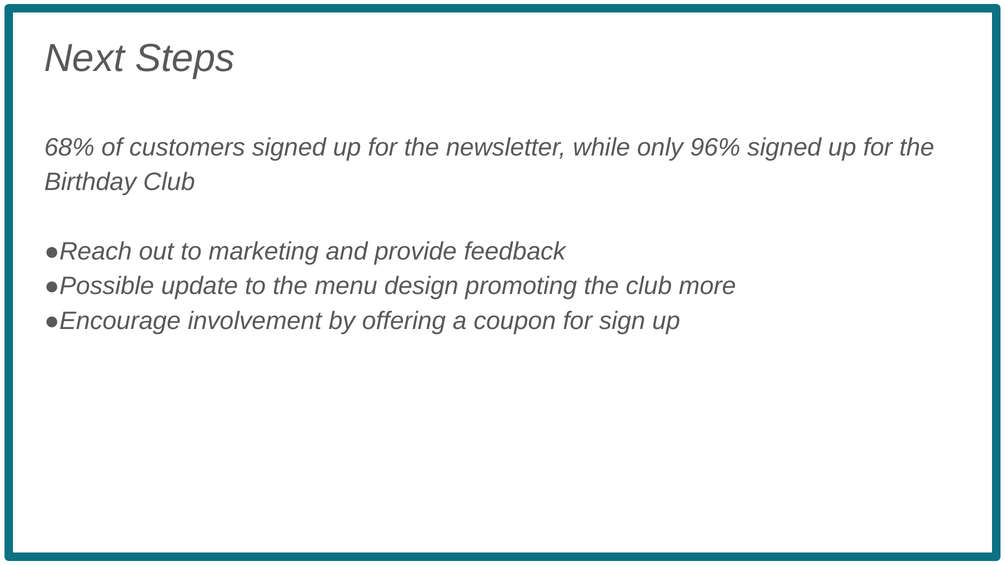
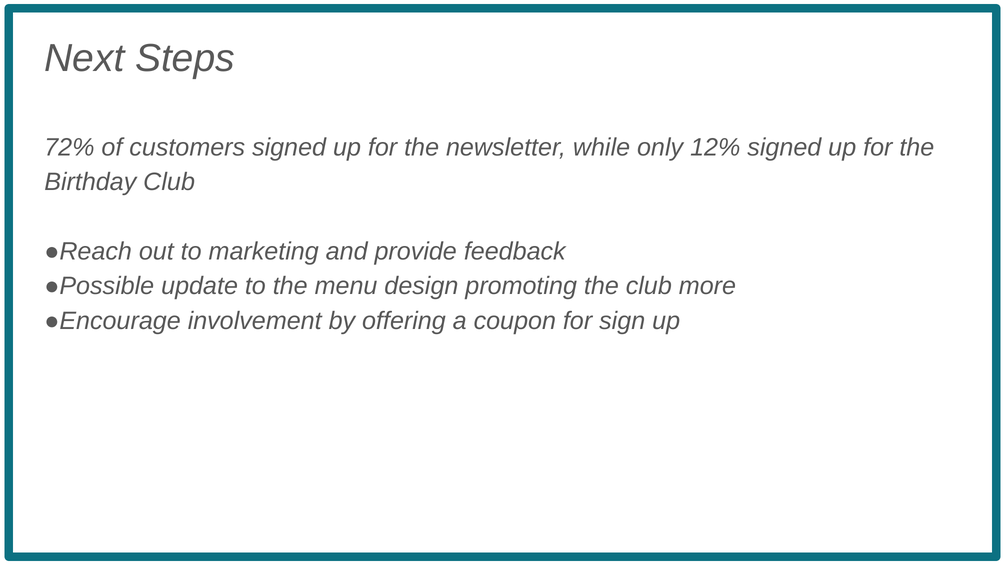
68%: 68% -> 72%
96%: 96% -> 12%
